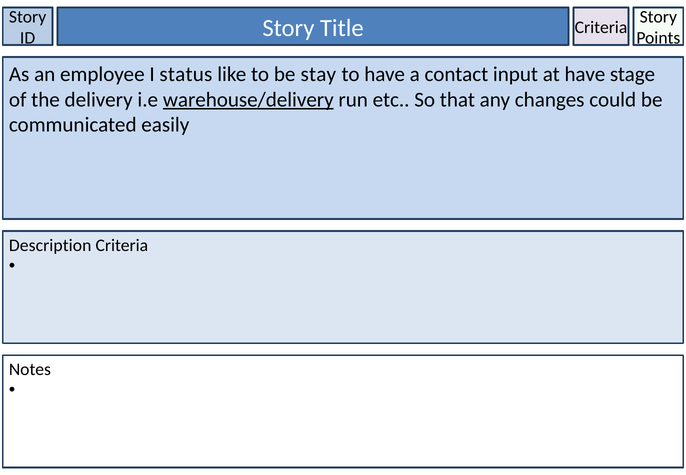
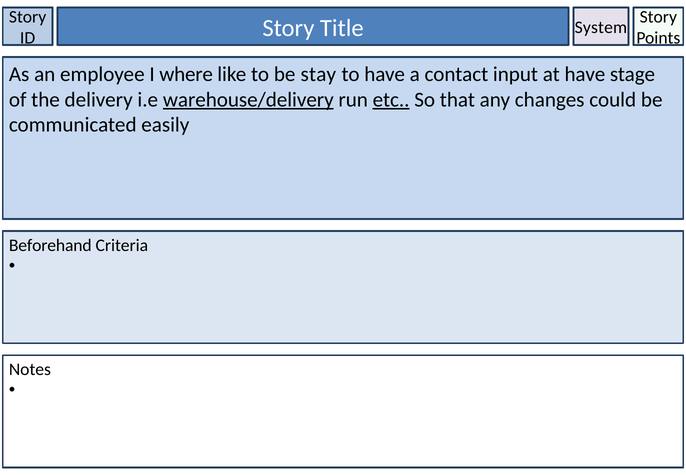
Criteria at (601, 27): Criteria -> System
status: status -> where
etc underline: none -> present
Description: Description -> Beforehand
